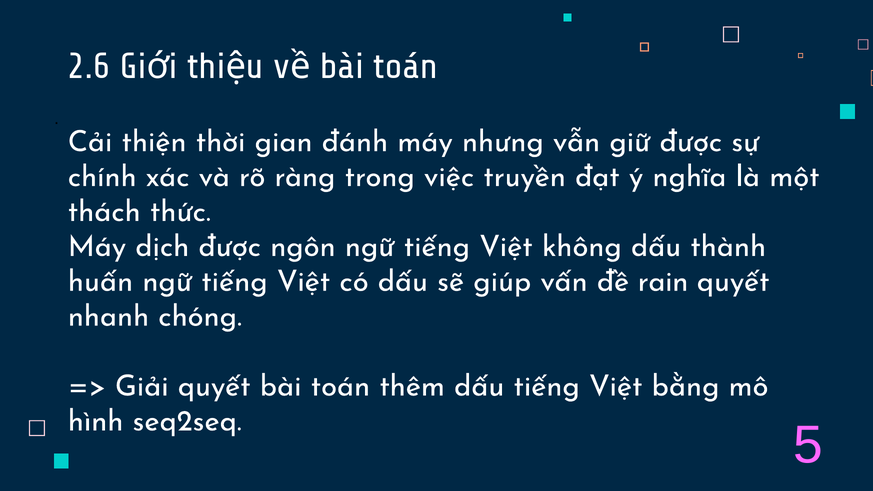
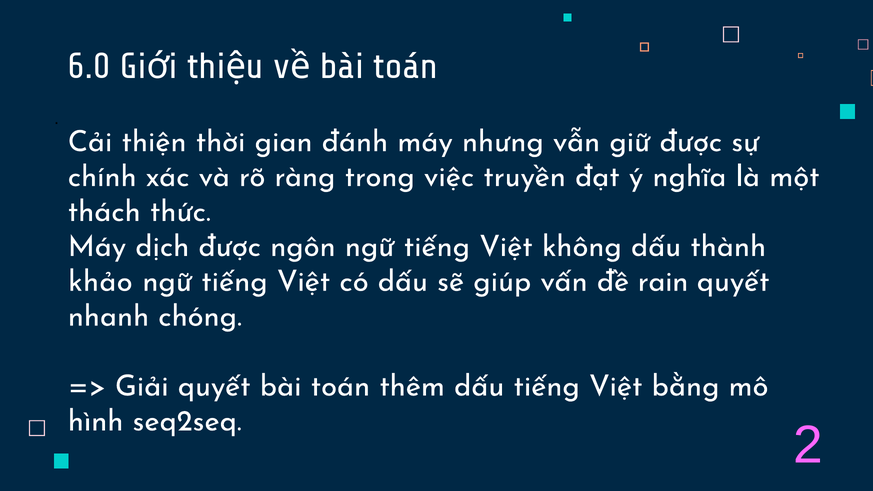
2.6: 2.6 -> 6.0
huấn: huấn -> khảo
5: 5 -> 2
